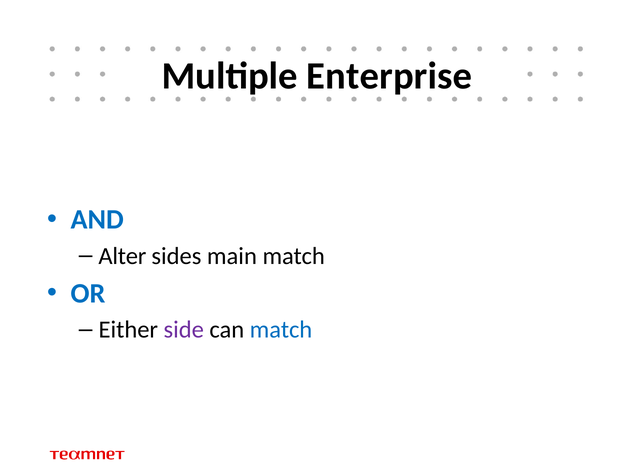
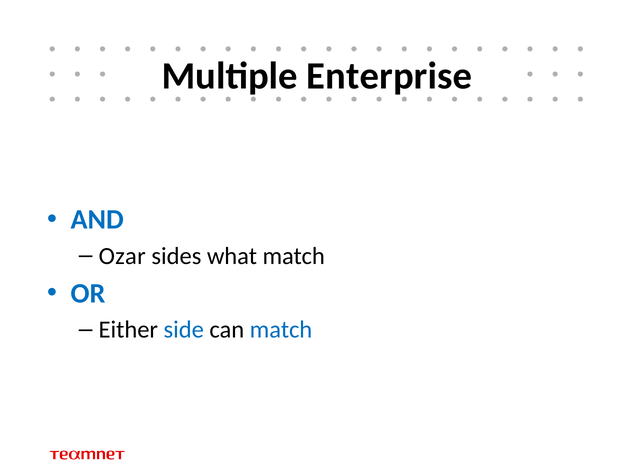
Alter: Alter -> Ozar
main: main -> what
side colour: purple -> blue
